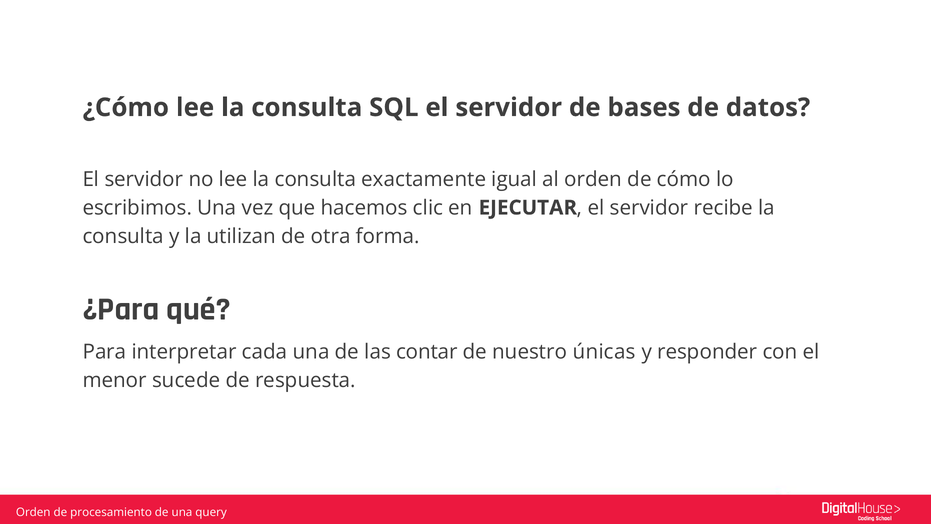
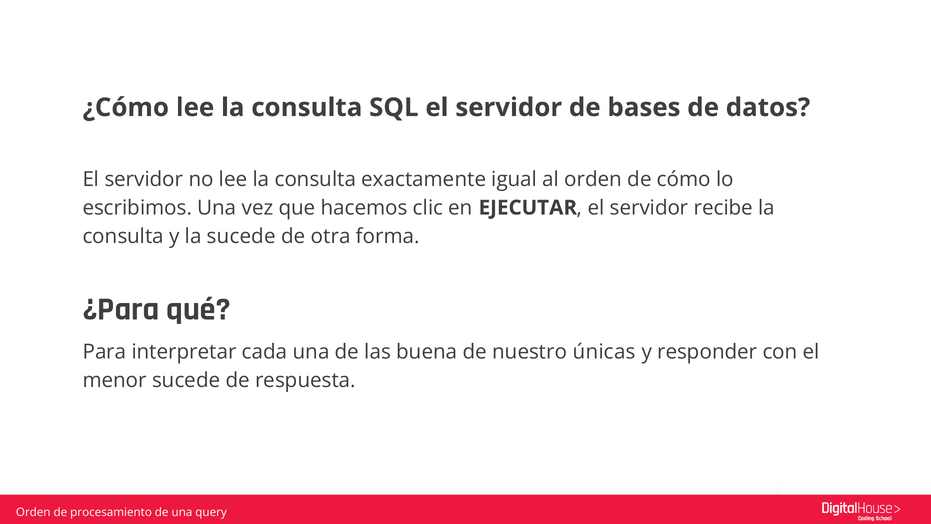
la utilizan: utilizan -> sucede
contar: contar -> buena
